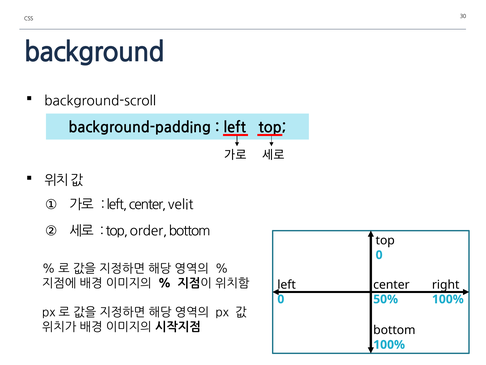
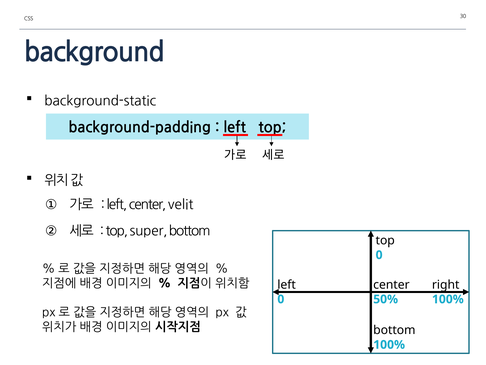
background-scroll: background-scroll -> background-static
order: order -> super
